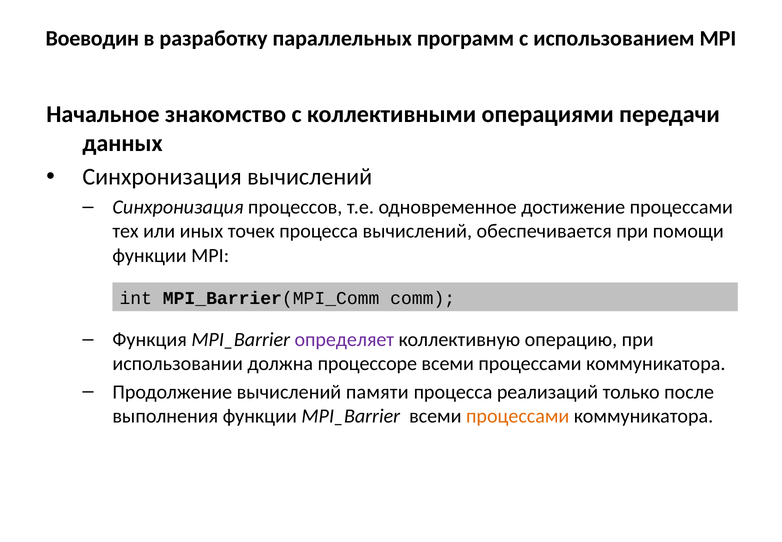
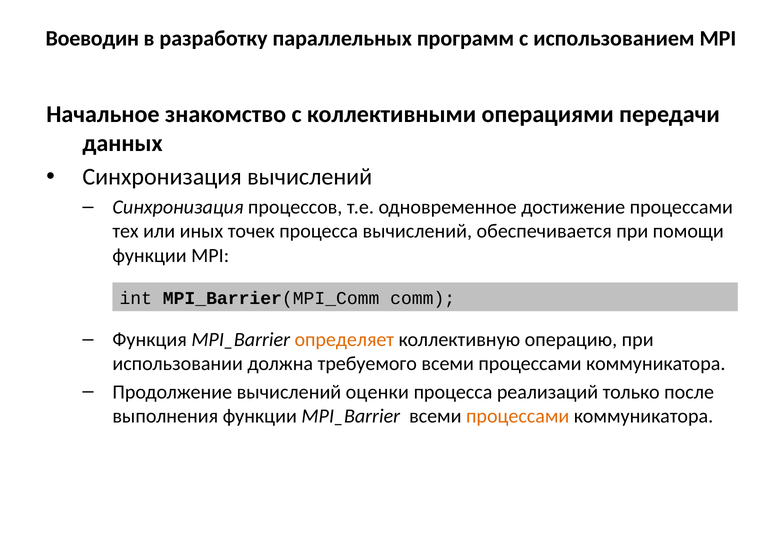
определяет colour: purple -> orange
процессоре: процессоре -> требуемого
памяти: памяти -> оценки
